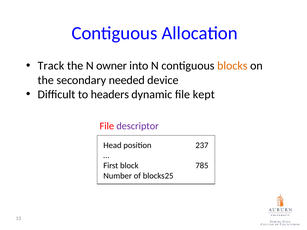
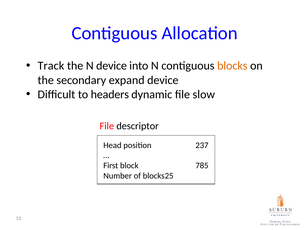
N owner: owner -> device
needed: needed -> expand
kept: kept -> slow
descriptor colour: purple -> black
